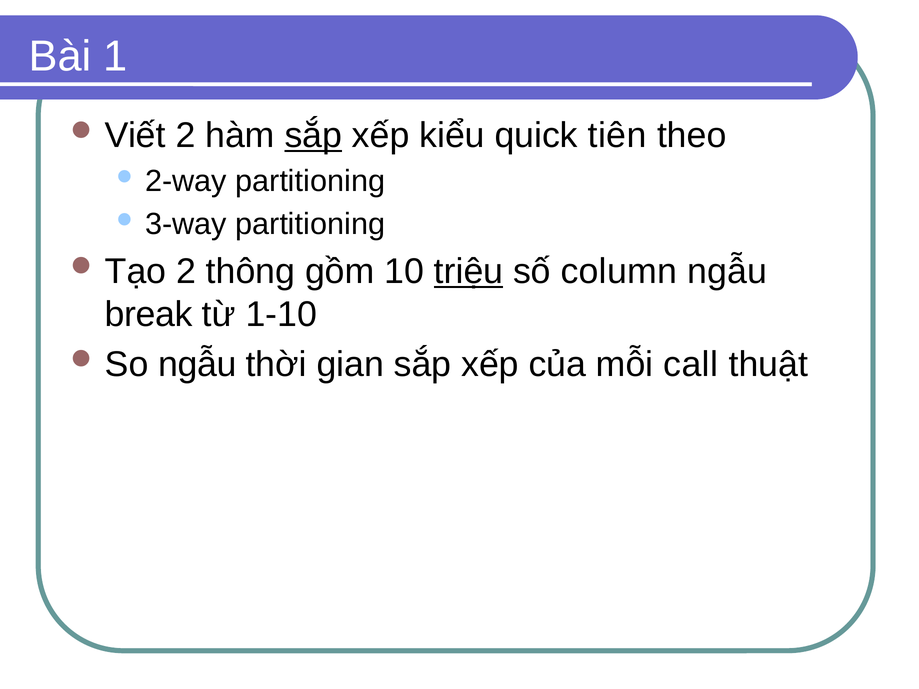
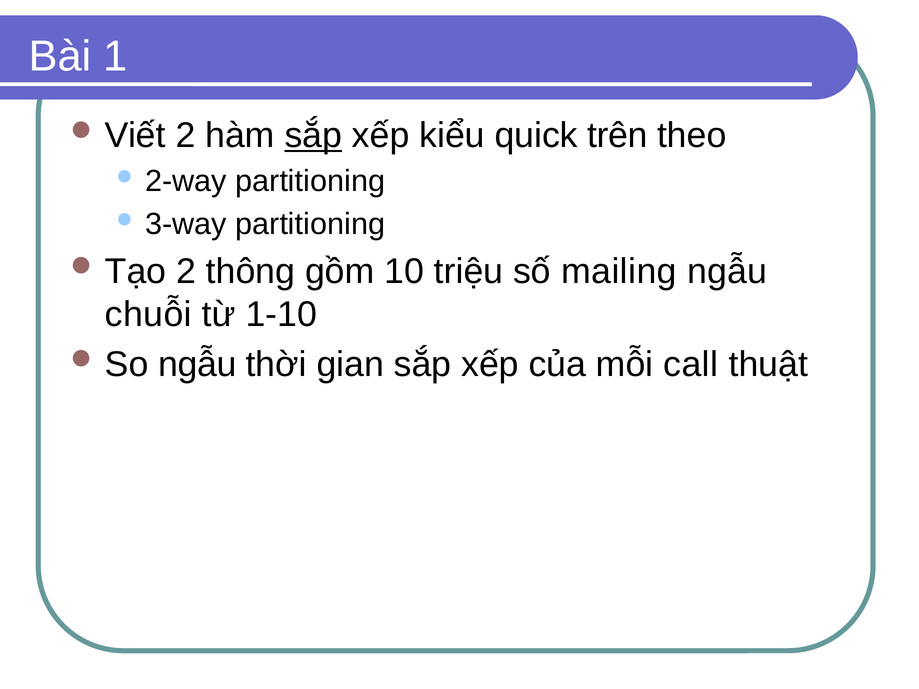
tiên: tiên -> trên
triệu underline: present -> none
column: column -> mailing
break: break -> chuỗi
